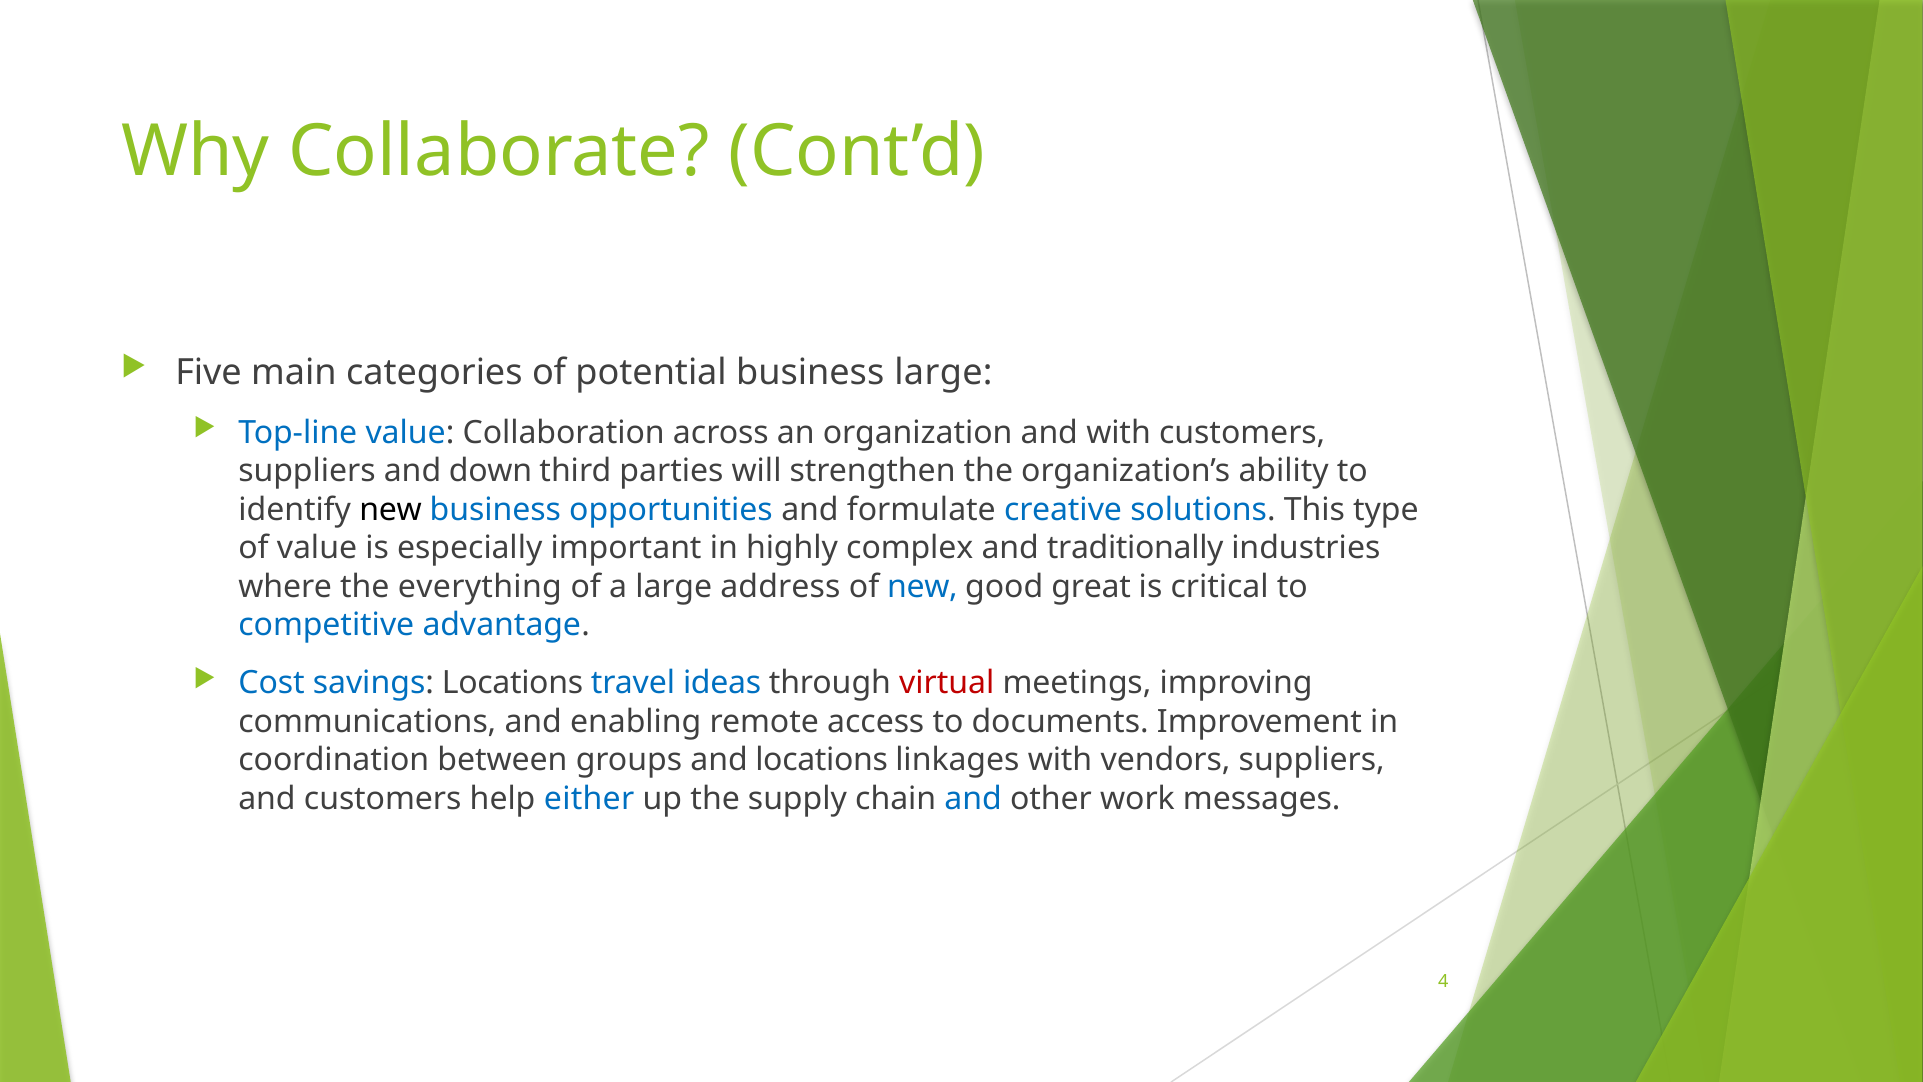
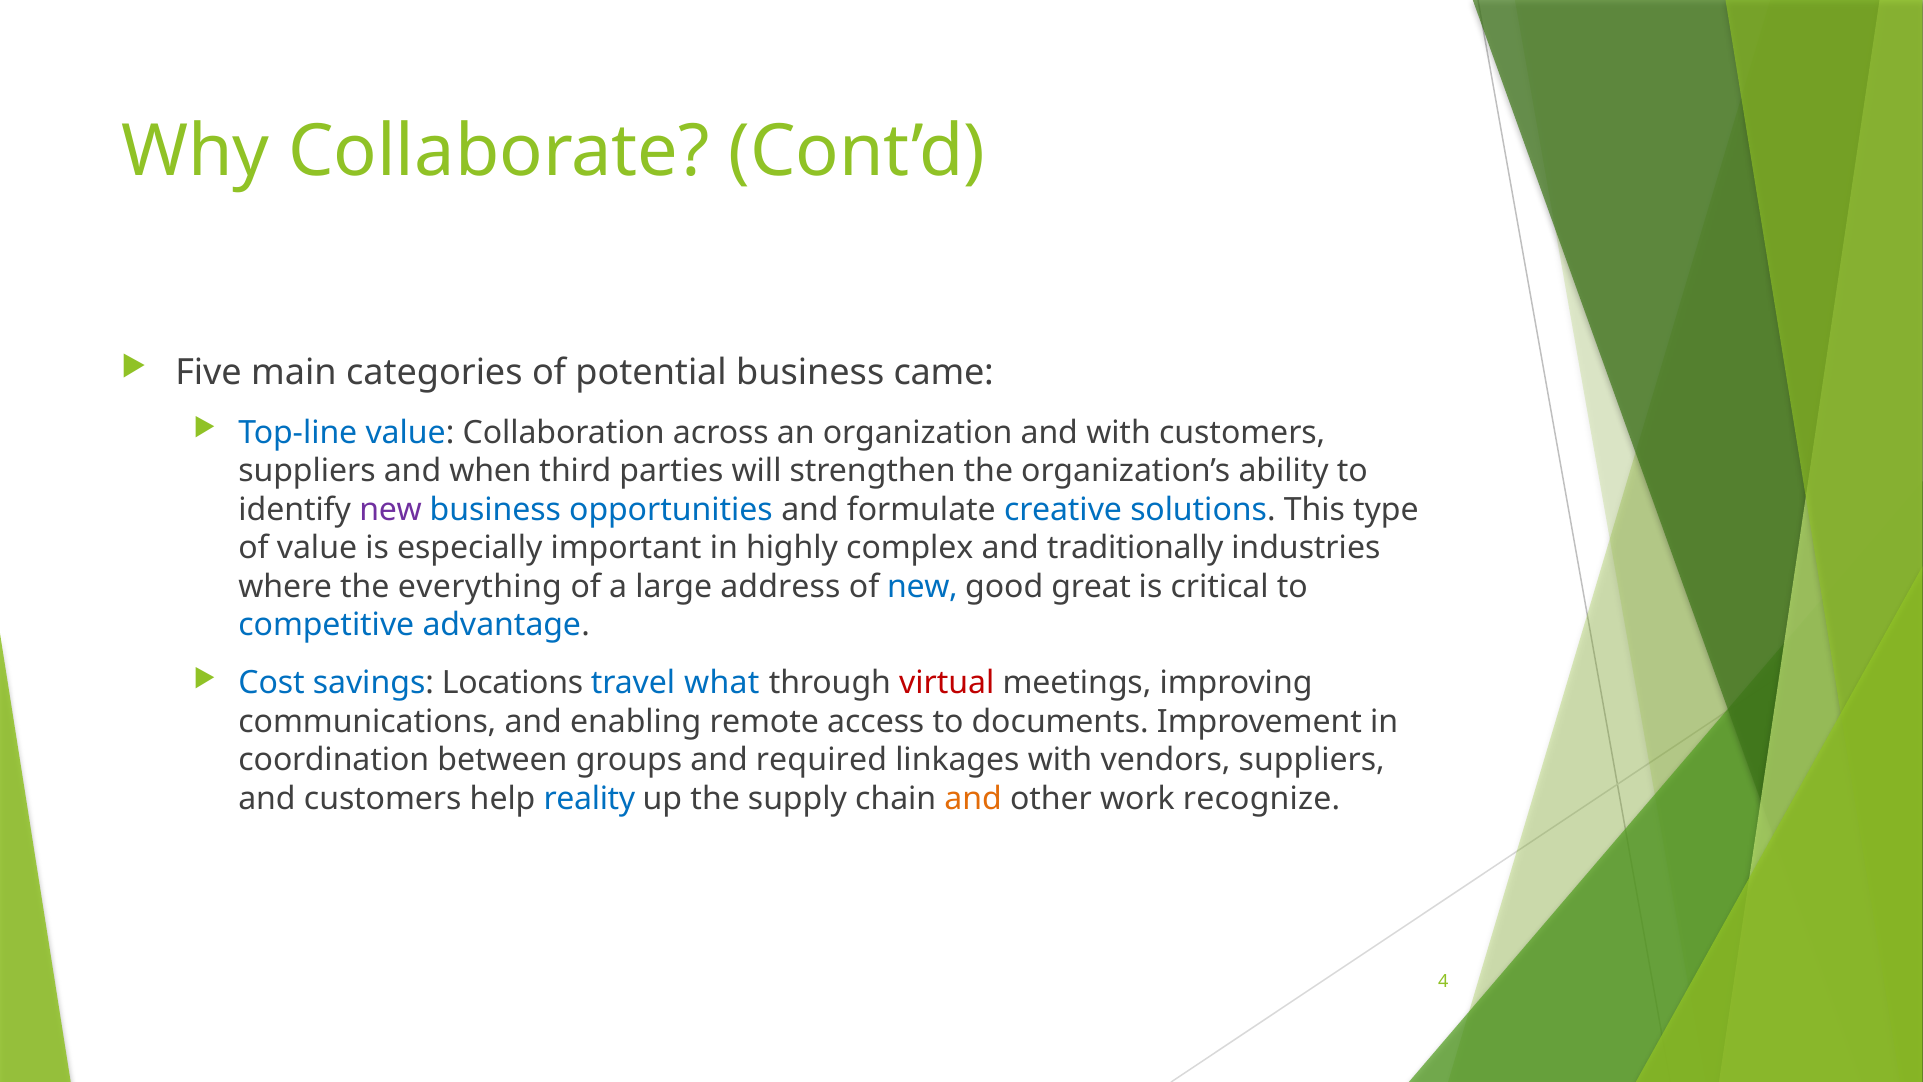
business large: large -> came
down: down -> when
new at (391, 509) colour: black -> purple
ideas: ideas -> what
and locations: locations -> required
either: either -> reality
and at (973, 798) colour: blue -> orange
messages: messages -> recognize
